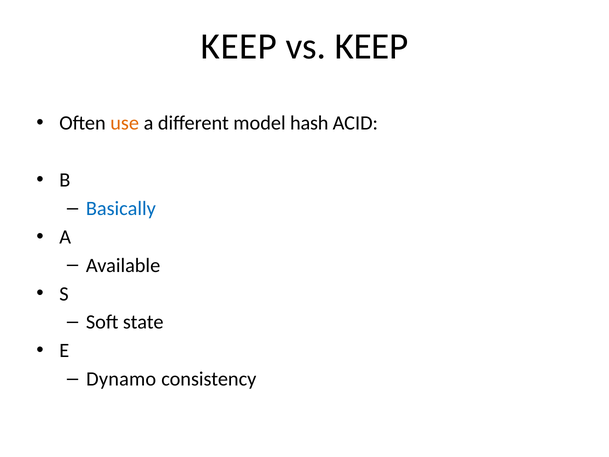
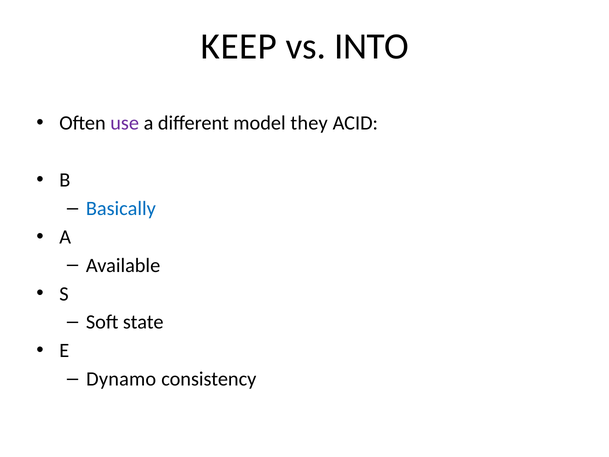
vs KEEP: KEEP -> INTO
use colour: orange -> purple
hash: hash -> they
